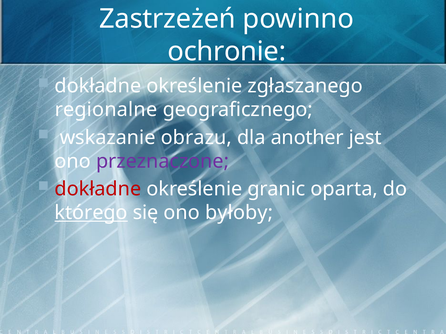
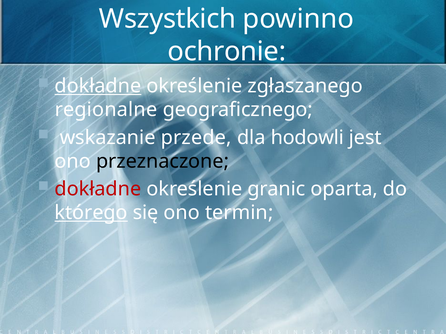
Zastrzeżeń: Zastrzeżeń -> Wszystkich
dokładne at (98, 86) underline: none -> present
obrazu: obrazu -> przede
another: another -> hodowli
przeznaczone colour: purple -> black
byłoby: byłoby -> termin
